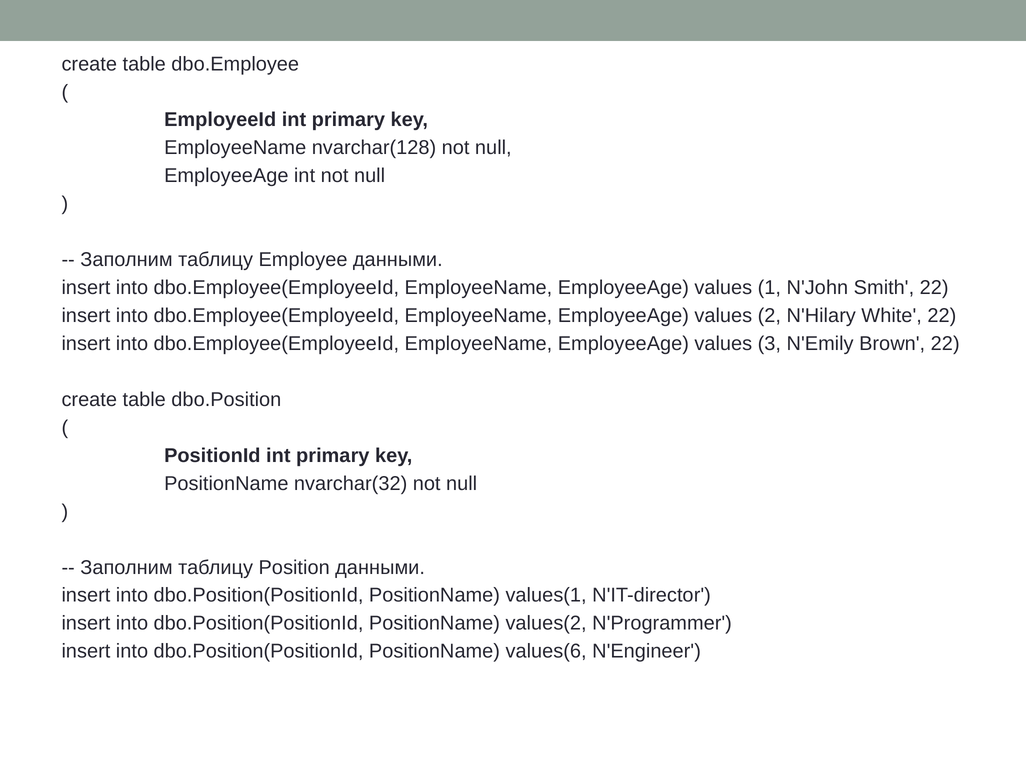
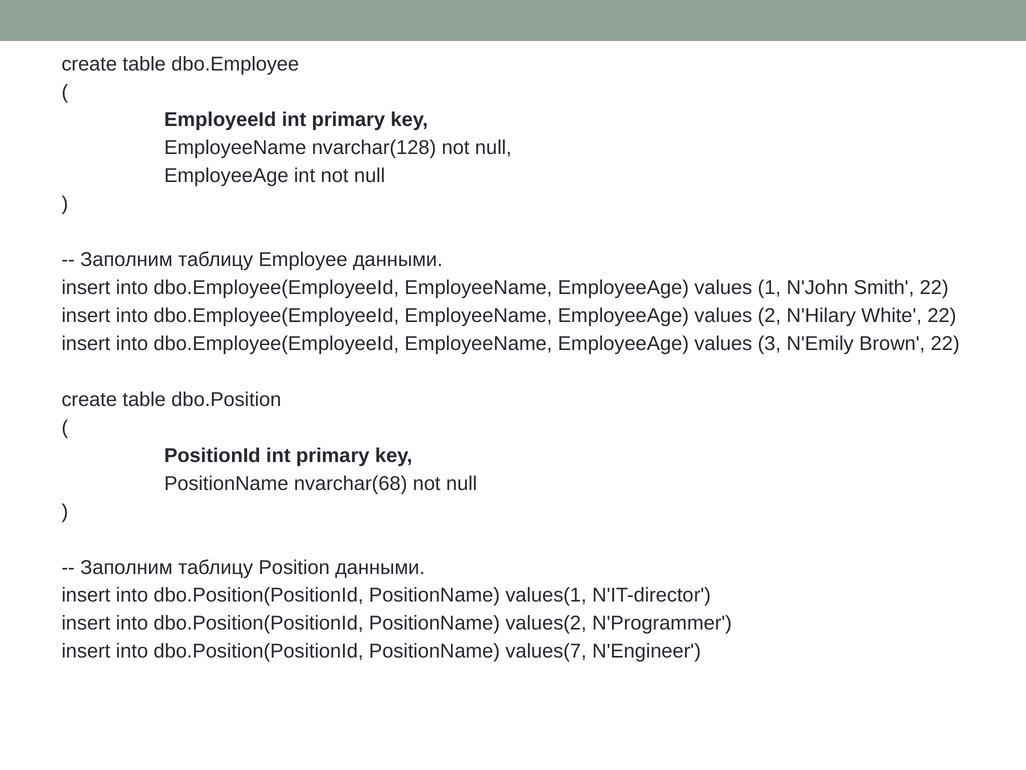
nvarchar(32: nvarchar(32 -> nvarchar(68
values(6: values(6 -> values(7
